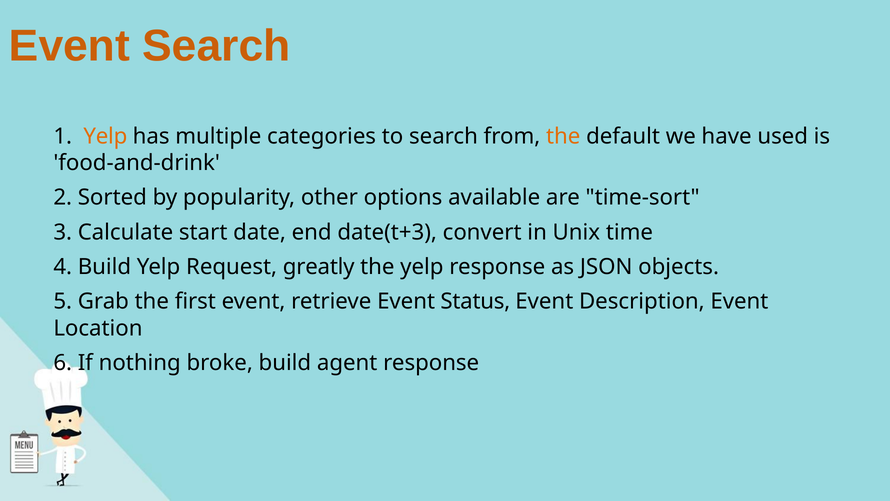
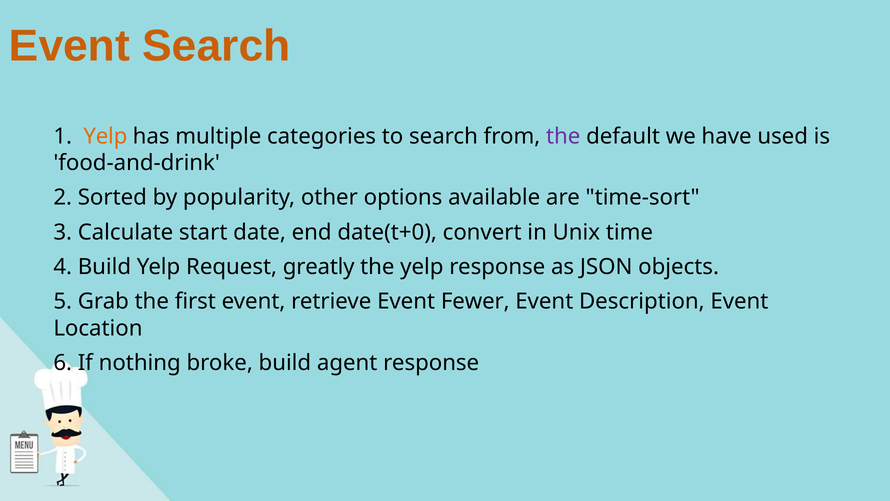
the at (563, 136) colour: orange -> purple
date(t+3: date(t+3 -> date(t+0
Status: Status -> Fewer
